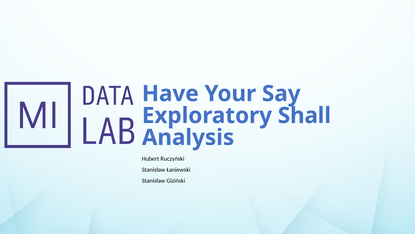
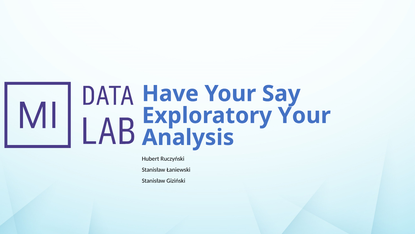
Exploratory Shall: Shall -> Your
